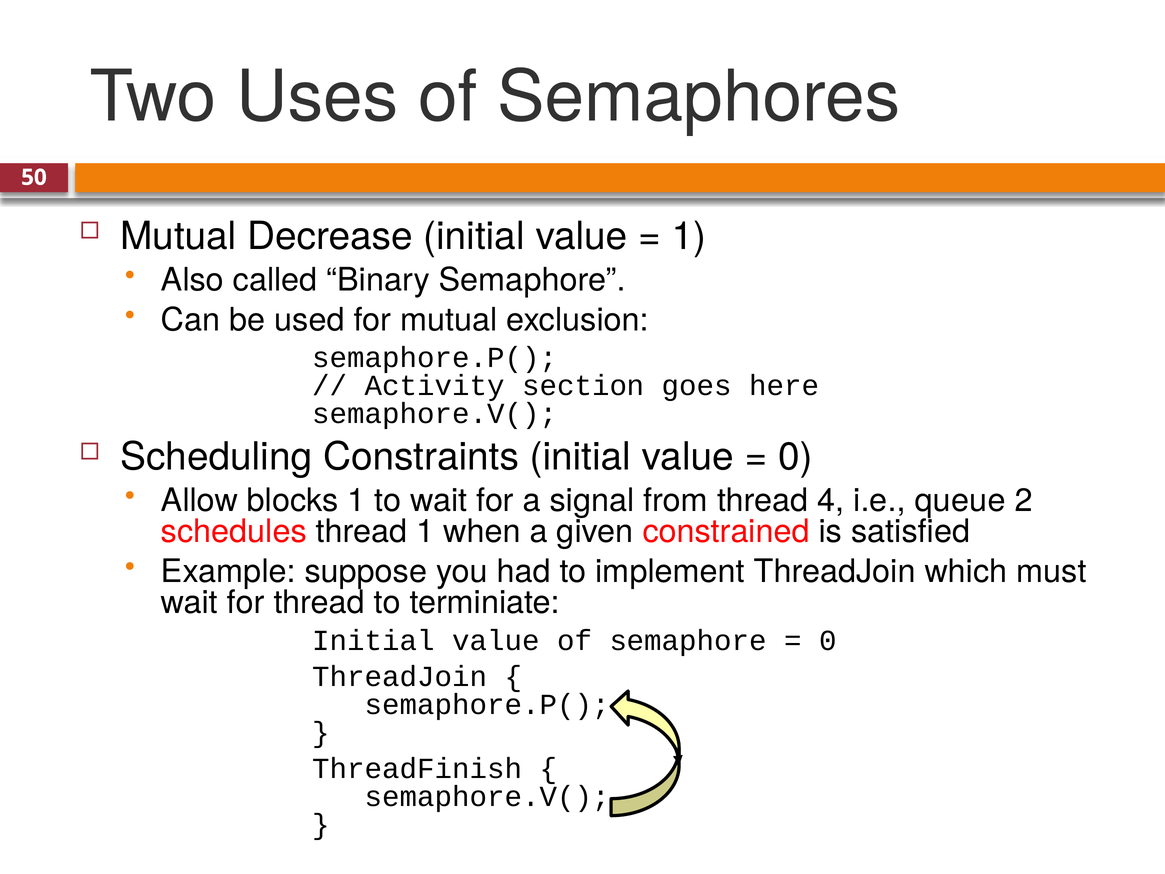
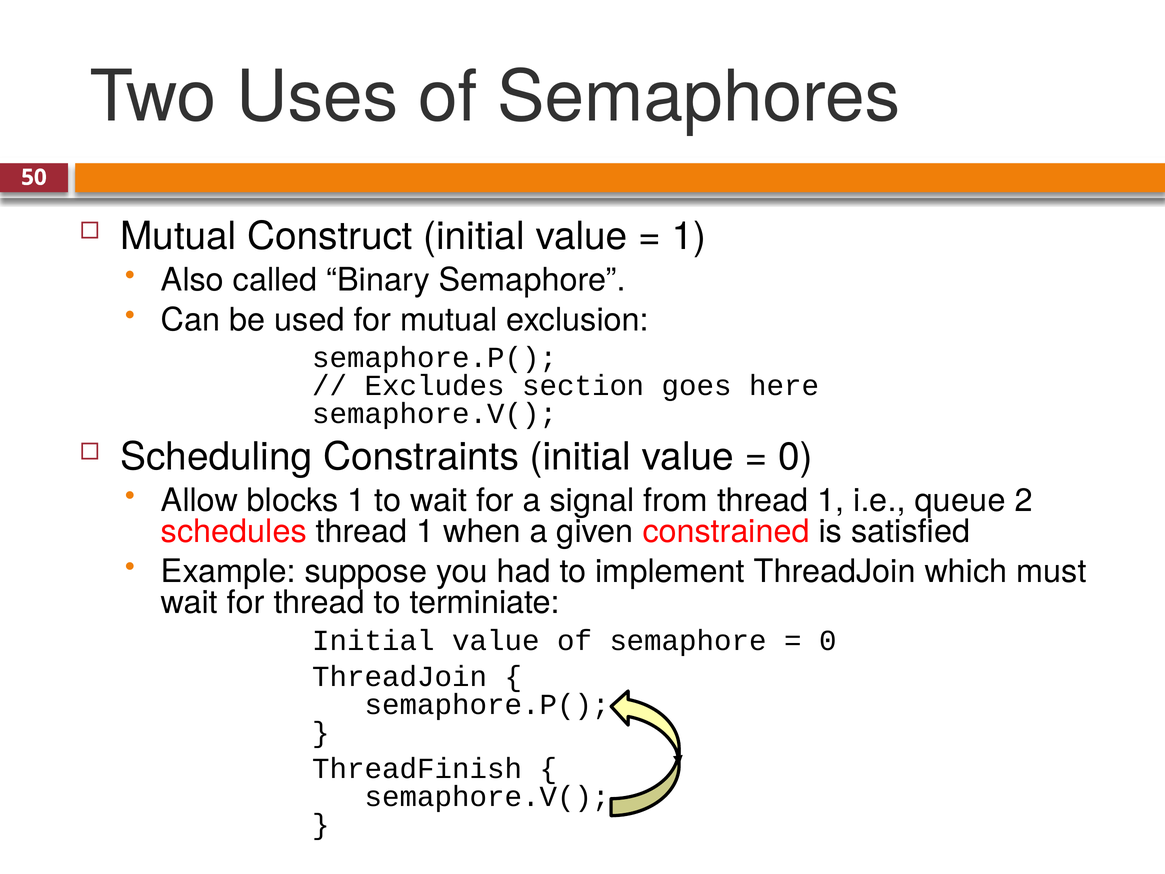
Decrease: Decrease -> Construct
Activity: Activity -> Excludes
from thread 4: 4 -> 1
